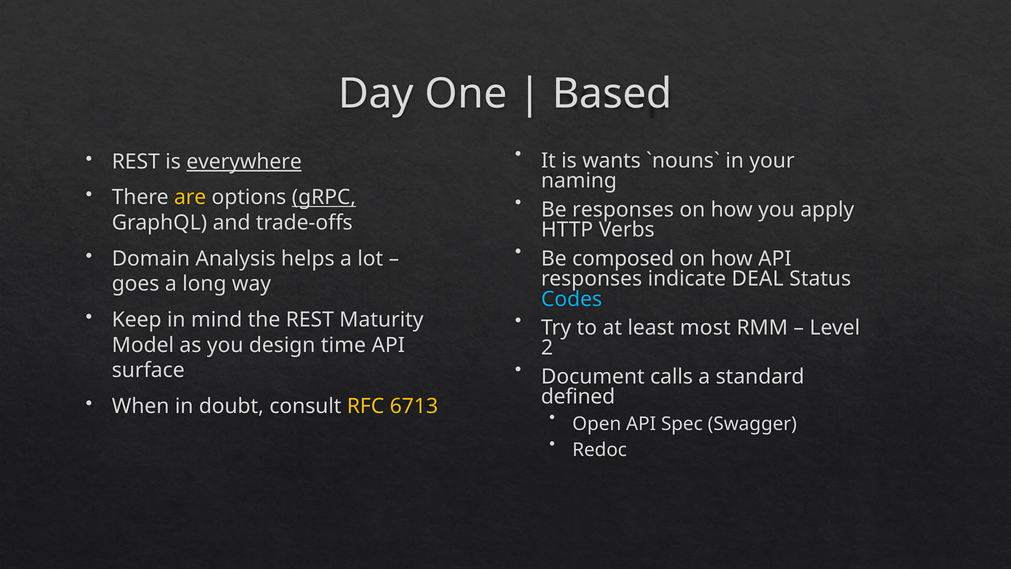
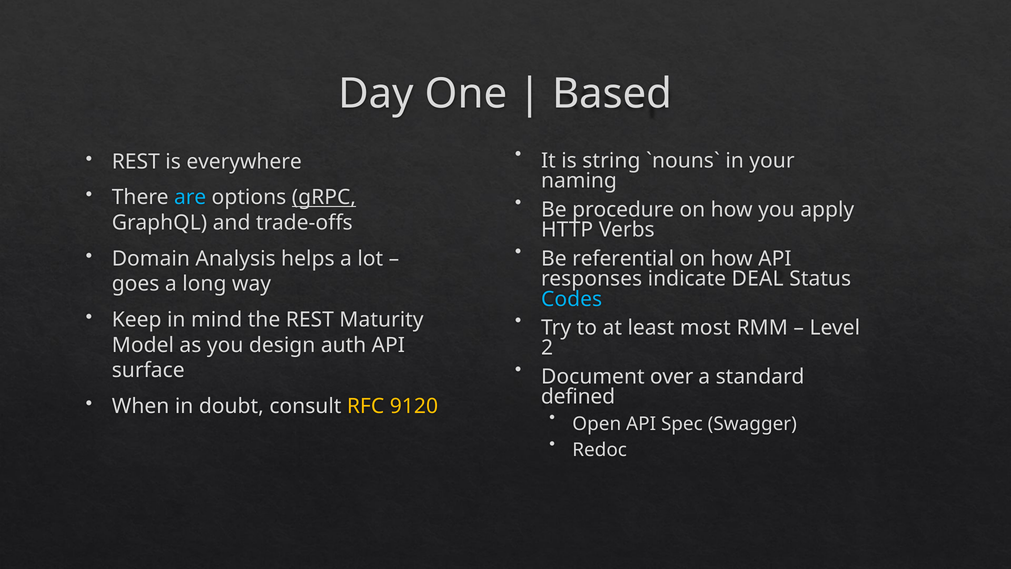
wants: wants -> string
everywhere underline: present -> none
are colour: yellow -> light blue
Be responses: responses -> procedure
composed: composed -> referential
time: time -> auth
calls: calls -> over
6713: 6713 -> 9120
